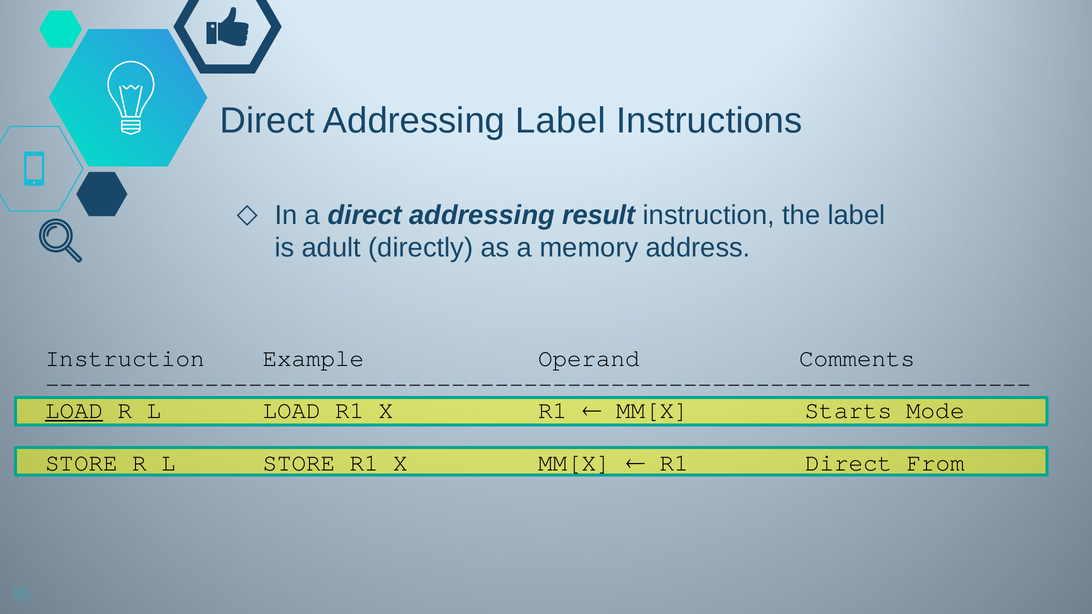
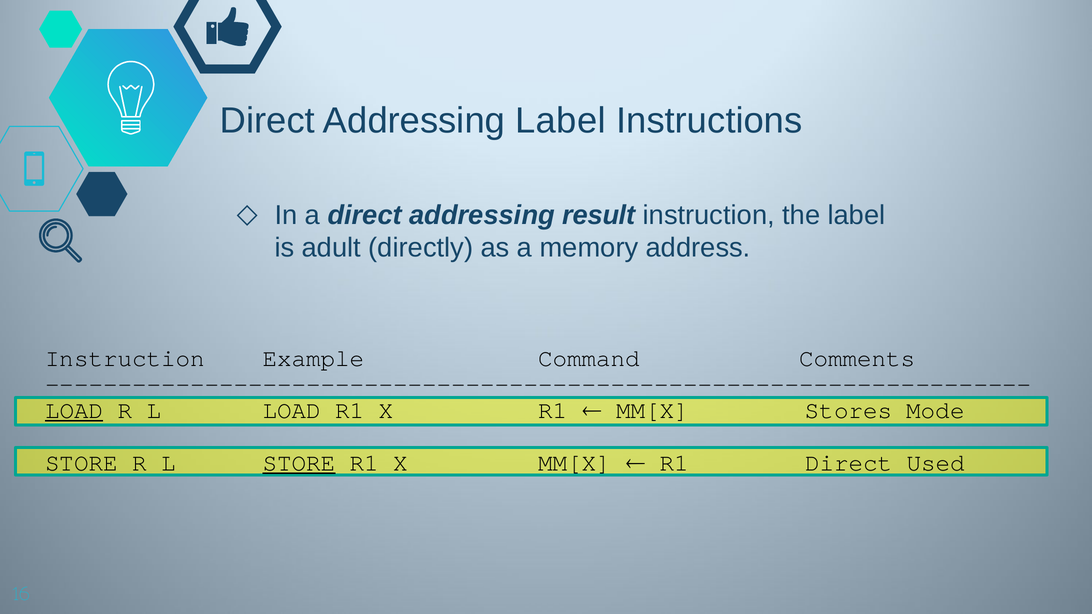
Operand: Operand -> Command
Starts: Starts -> Stores
STORE at (299, 463) underline: none -> present
From: From -> Used
